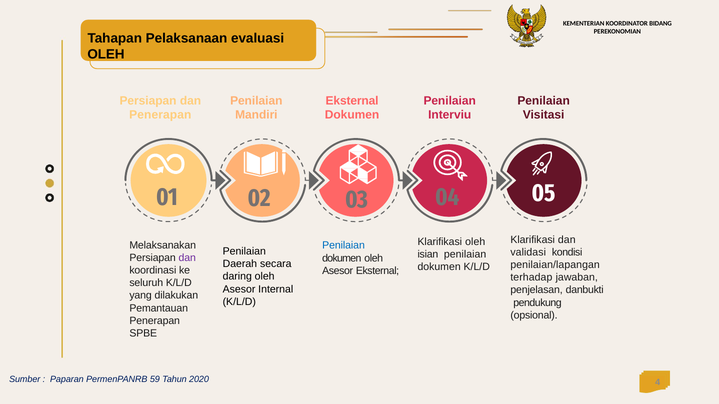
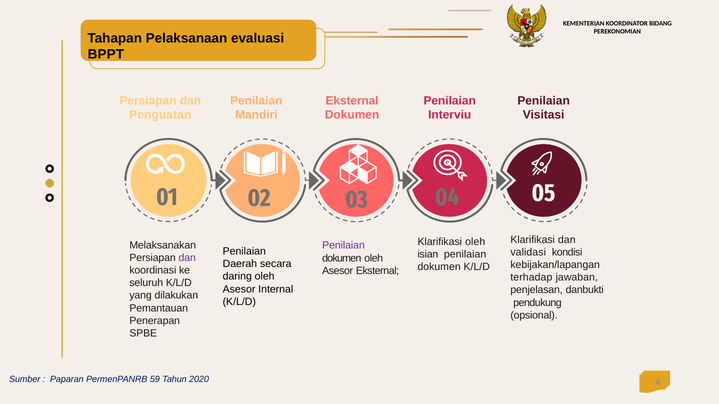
OLEH at (106, 54): OLEH -> BPPT
Penerapan at (160, 115): Penerapan -> Penguatan
Penilaian at (344, 246) colour: blue -> purple
penilaian/lapangan: penilaian/lapangan -> kebijakan/lapangan
